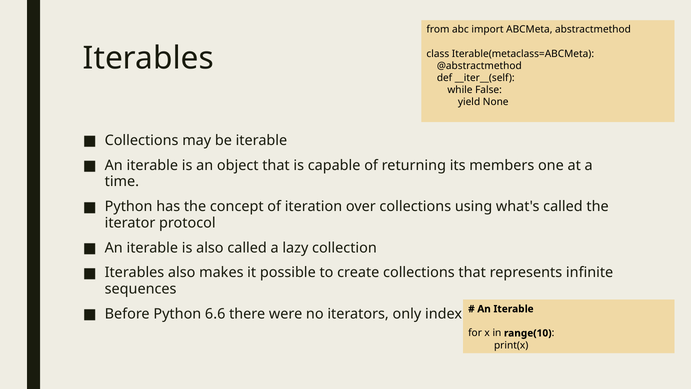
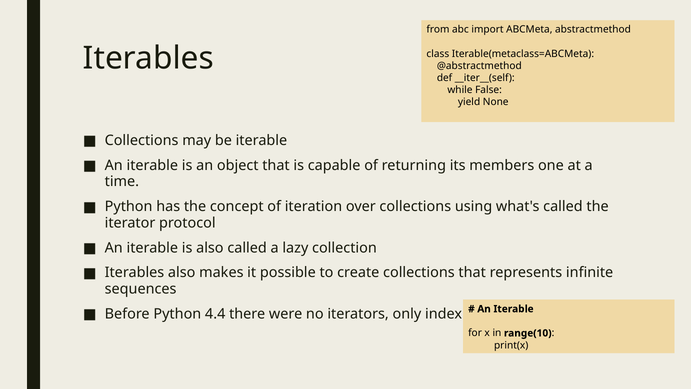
6.6: 6.6 -> 4.4
